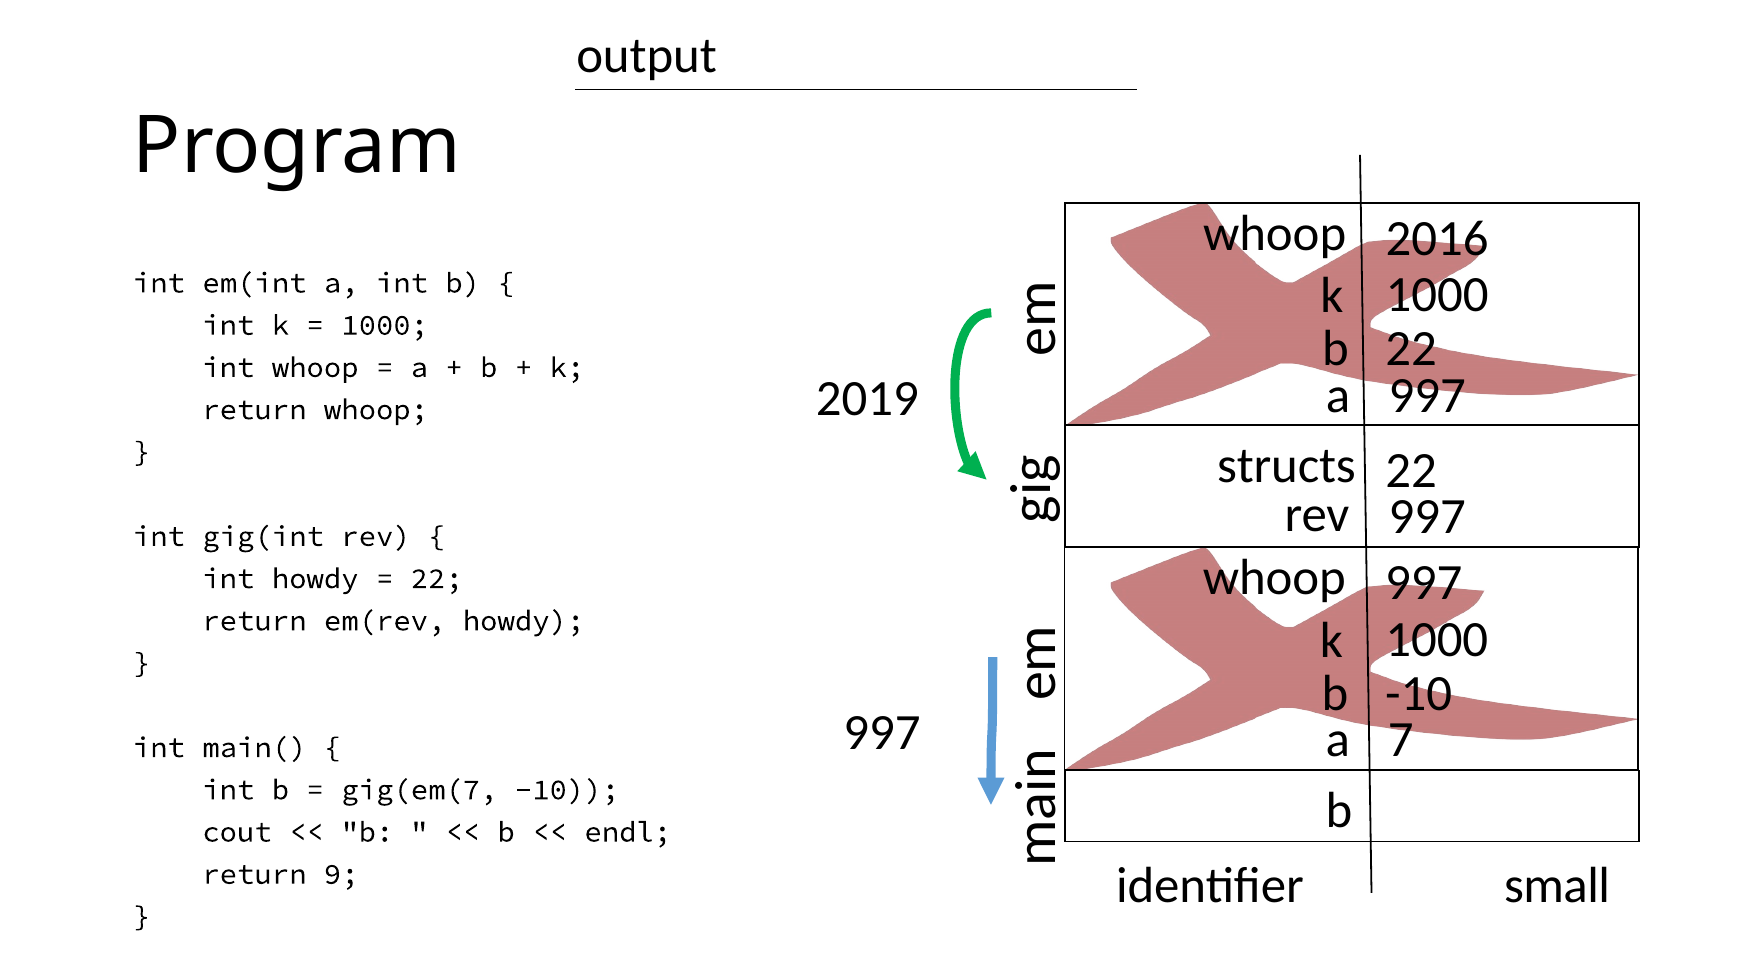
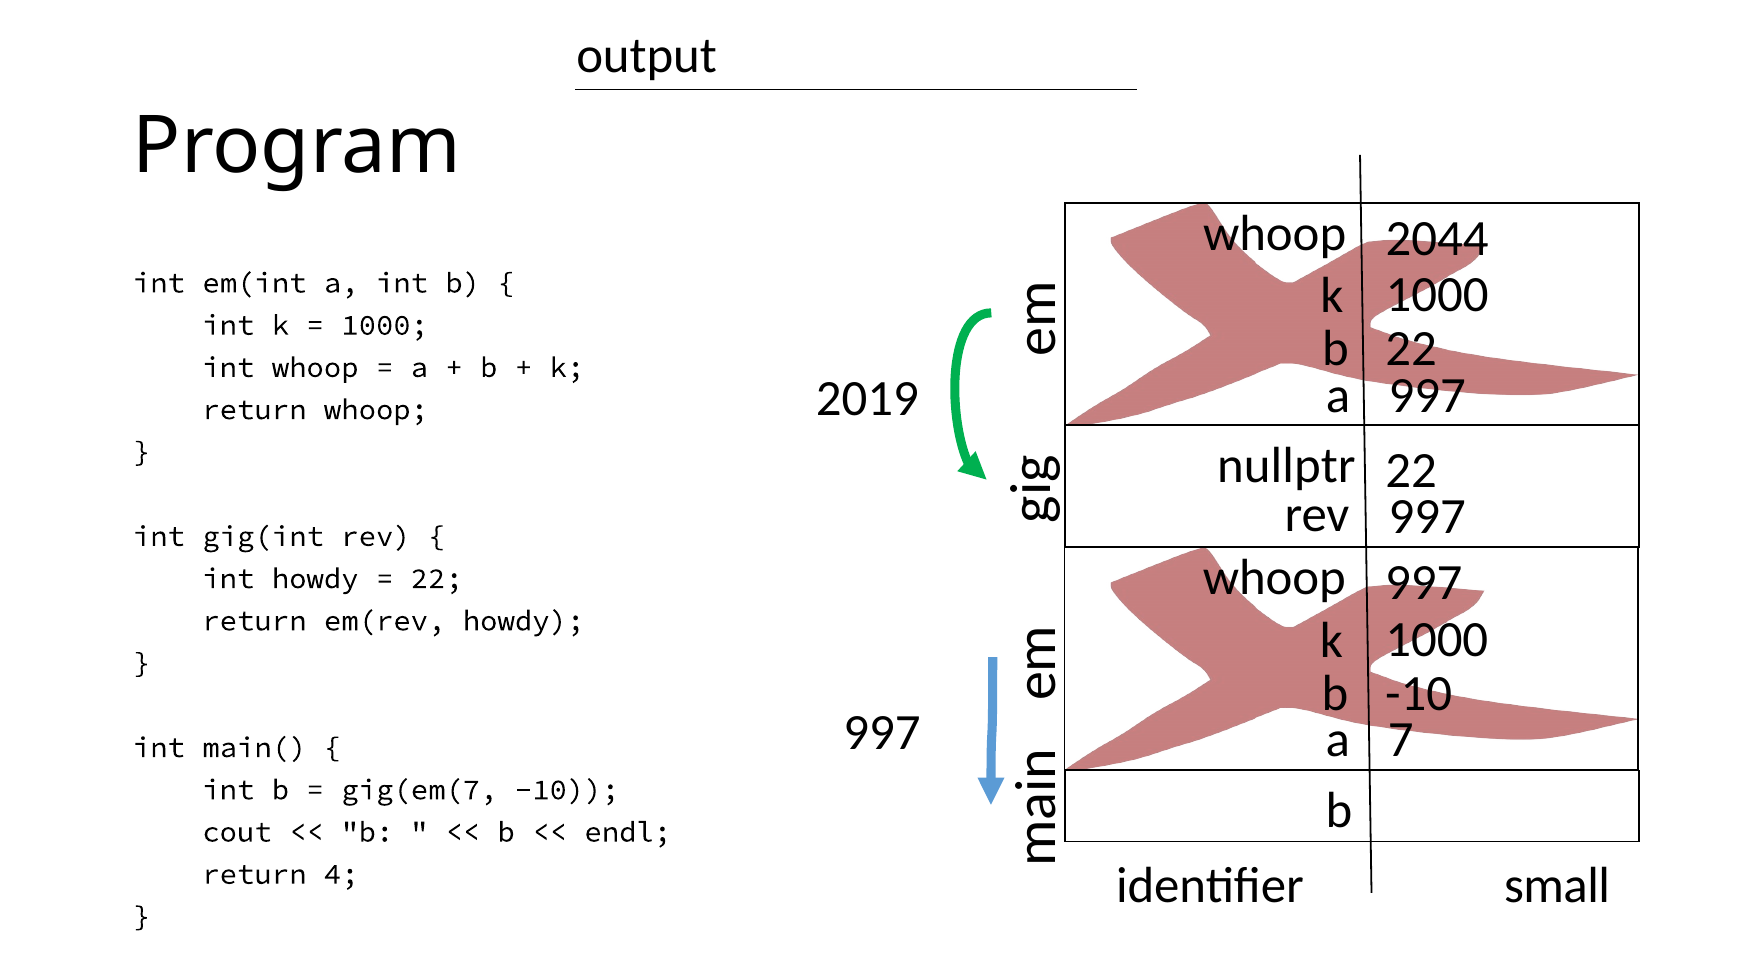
2016: 2016 -> 2044
structs: structs -> nullptr
9: 9 -> 4
